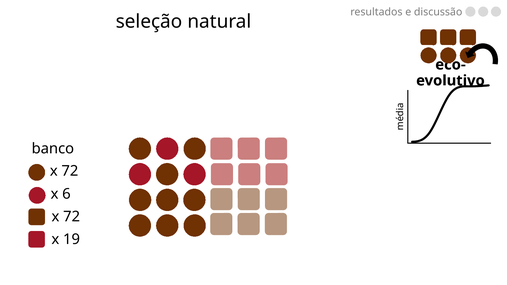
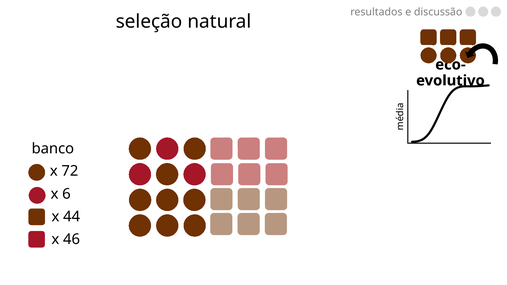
72 at (72, 217): 72 -> 44
19: 19 -> 46
